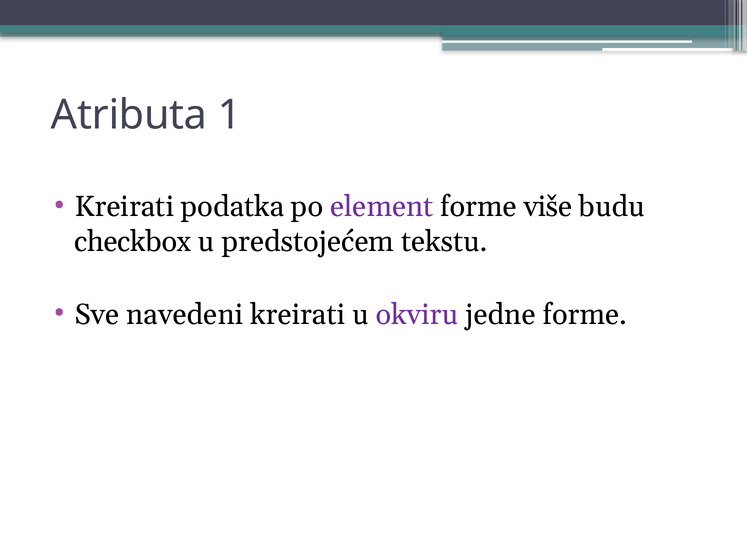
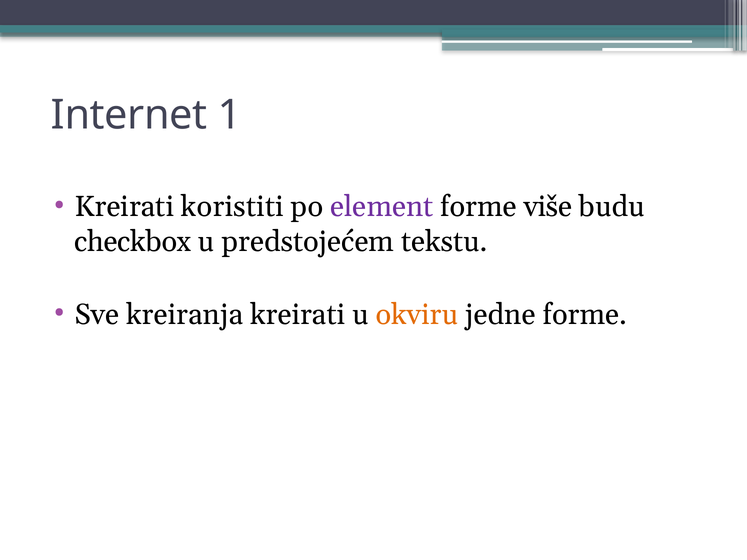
Atributa: Atributa -> Internet
podatka: podatka -> koristiti
navedeni: navedeni -> kreiranja
okviru colour: purple -> orange
